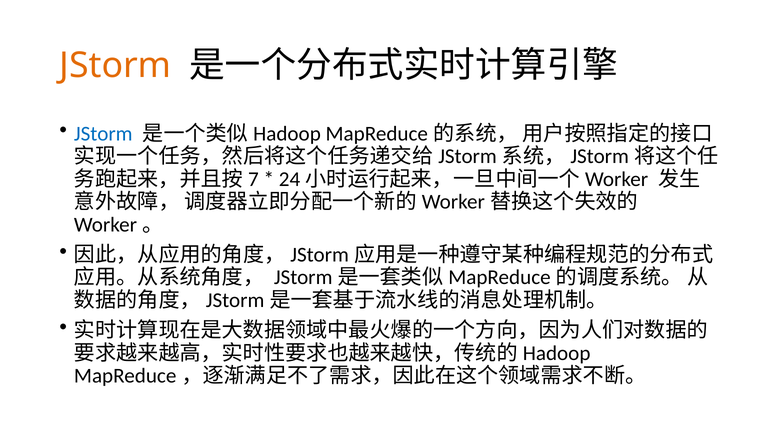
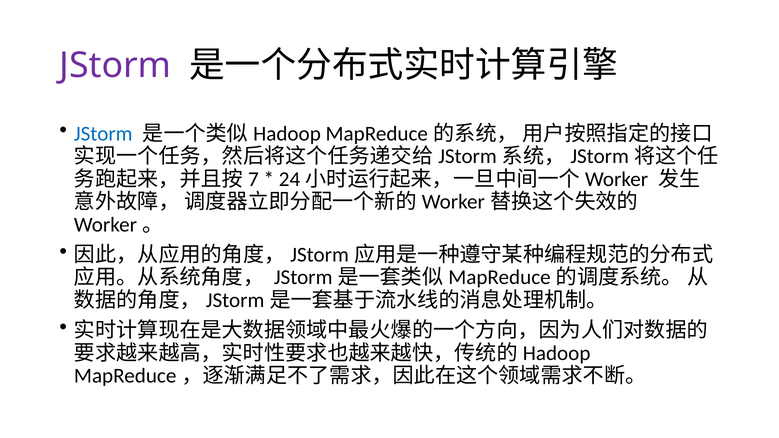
JStorm at (115, 65) colour: orange -> purple
